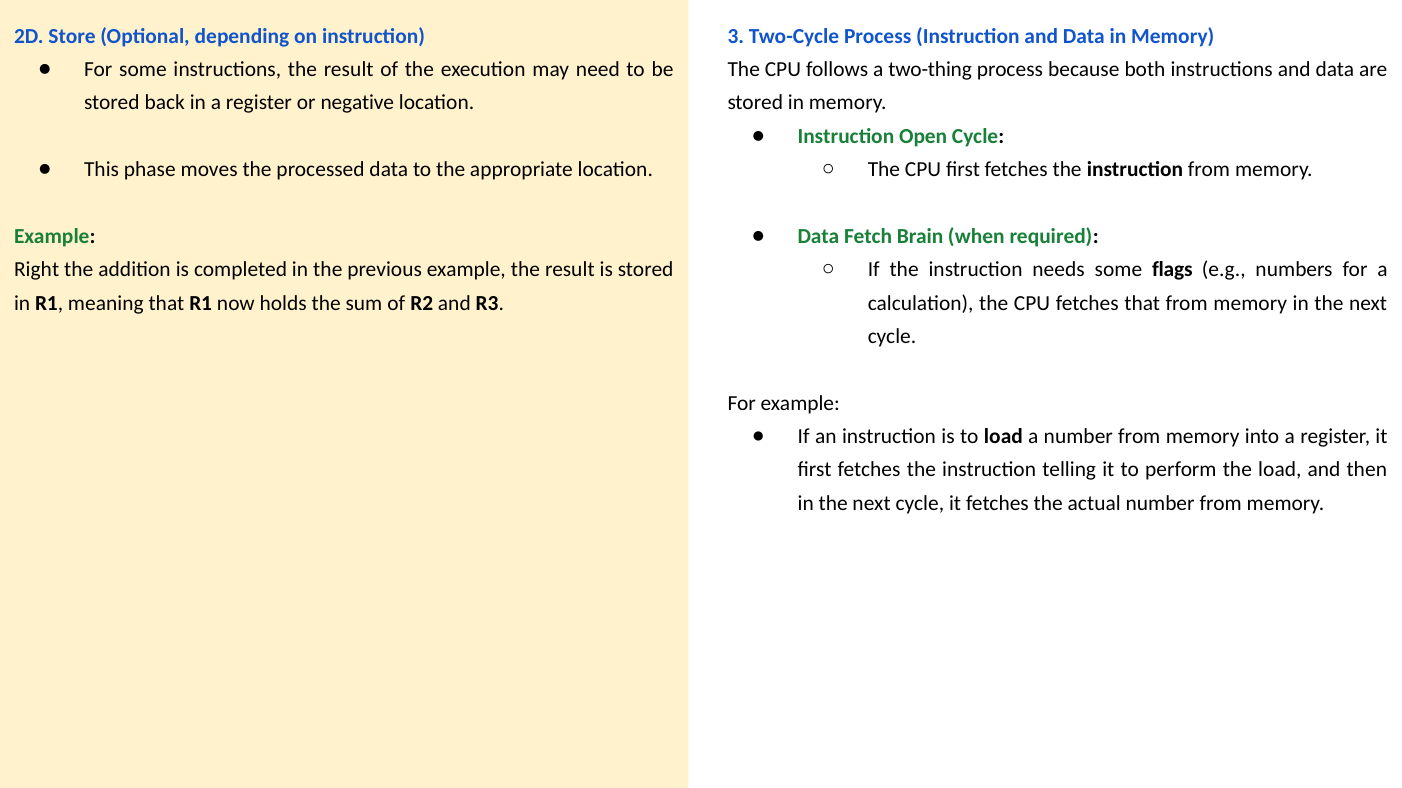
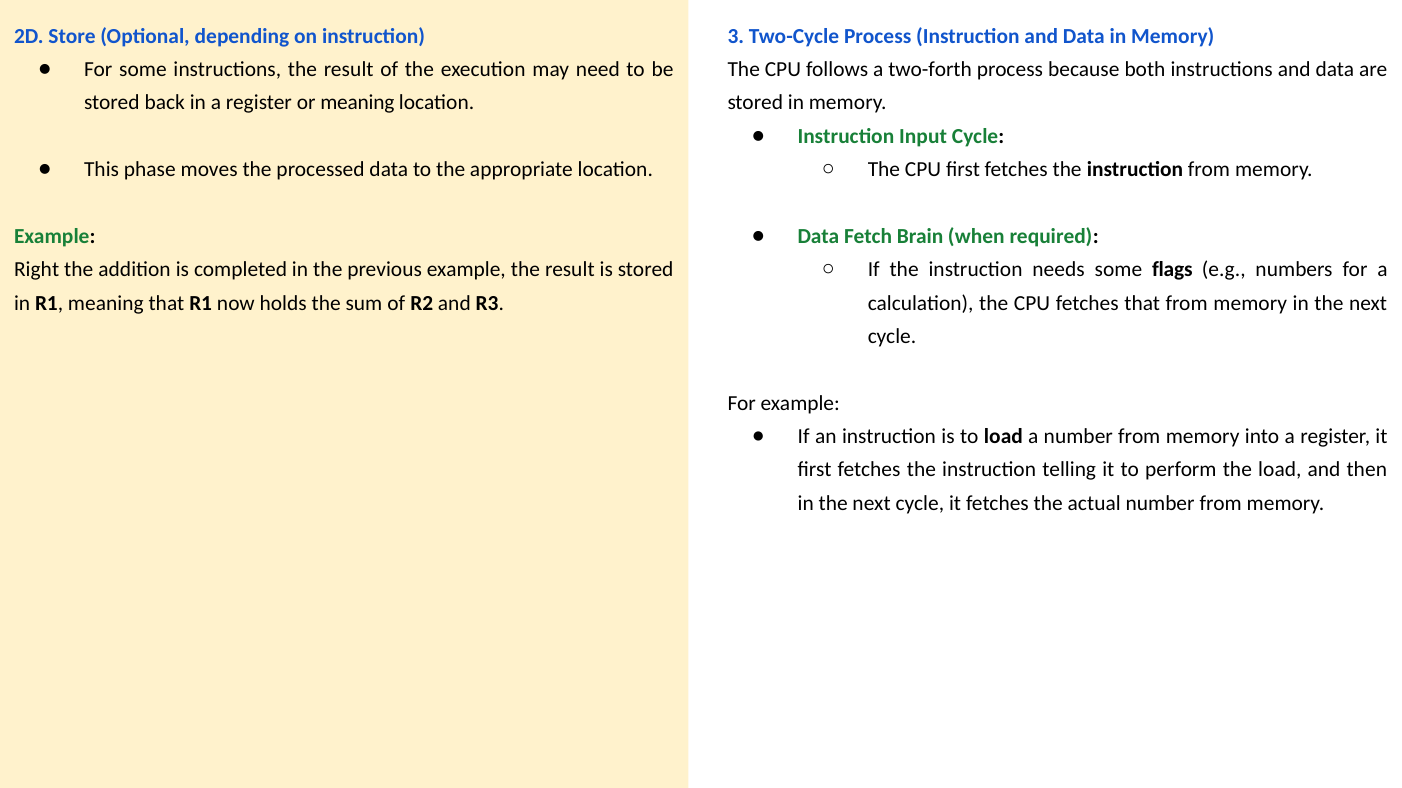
two-thing: two-thing -> two-forth
or negative: negative -> meaning
Open: Open -> Input
